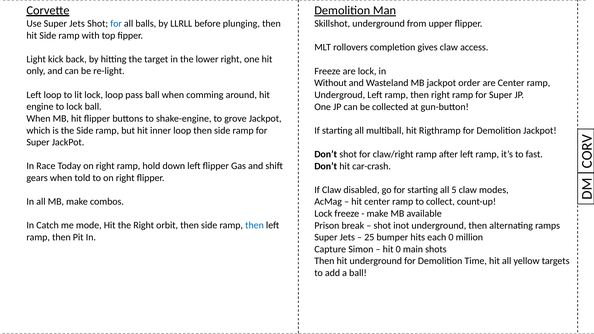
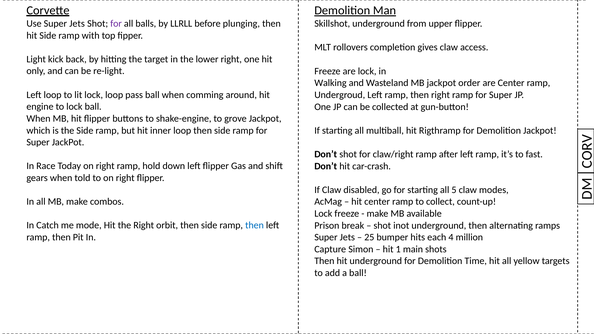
for at (116, 24) colour: blue -> purple
Without: Without -> Walking
each 0: 0 -> 4
hit 0: 0 -> 1
